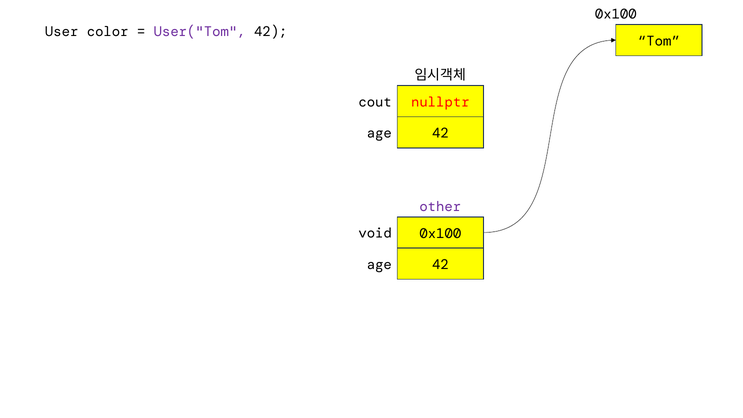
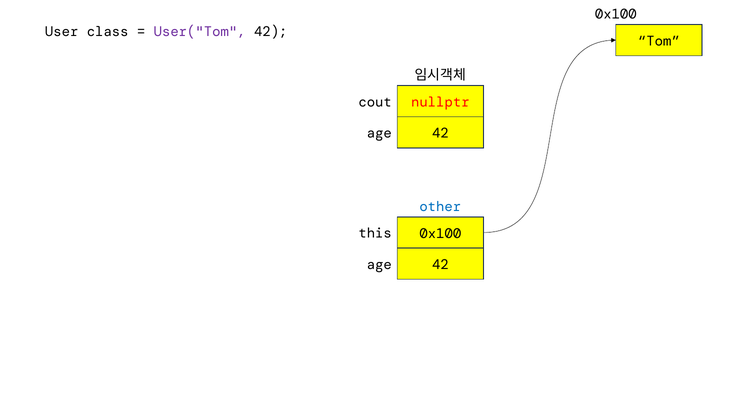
color: color -> class
other colour: purple -> blue
void: void -> this
